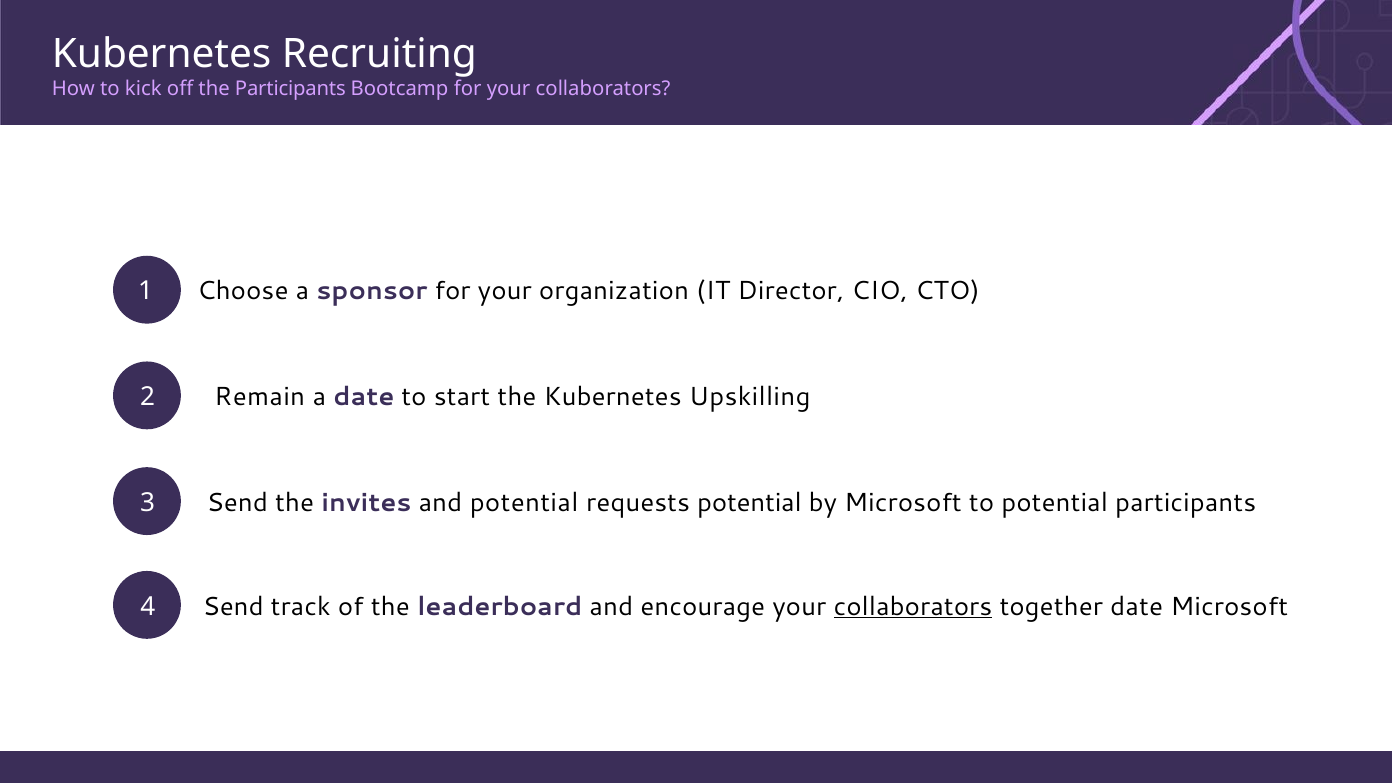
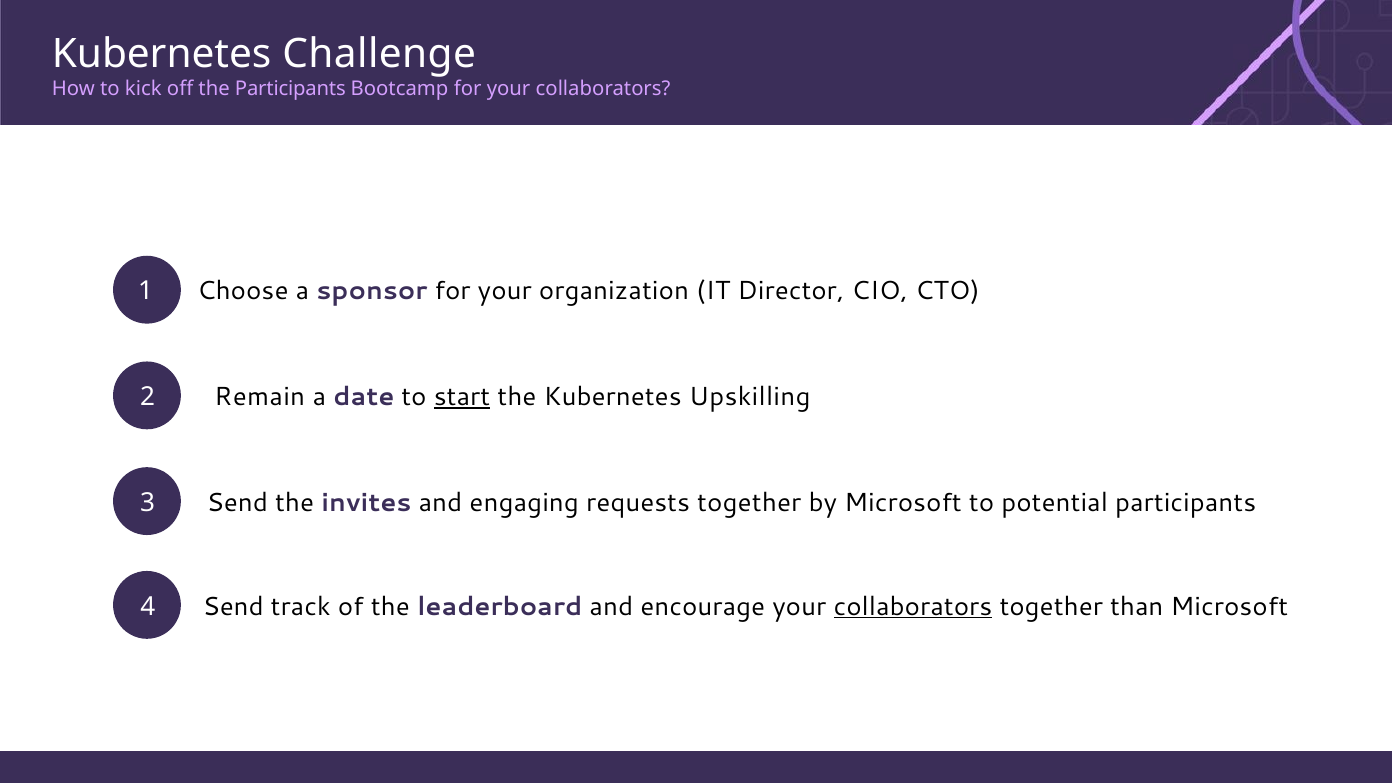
Recruiting: Recruiting -> Challenge
start underline: none -> present
and potential: potential -> engaging
requests potential: potential -> together
together date: date -> than
